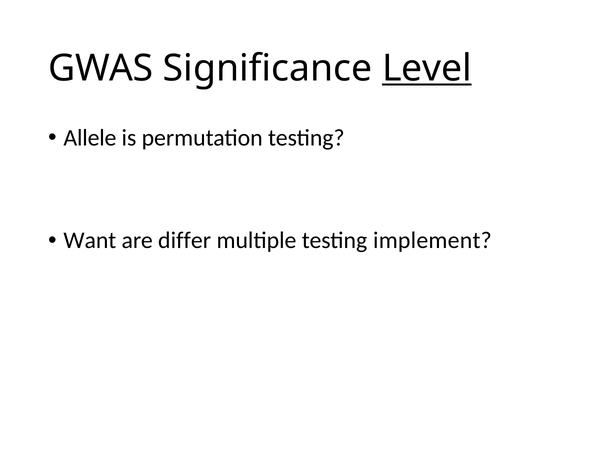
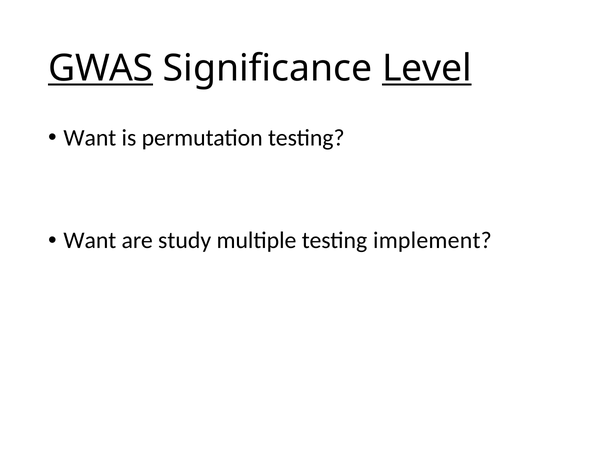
GWAS underline: none -> present
Allele at (90, 138): Allele -> Want
differ: differ -> study
